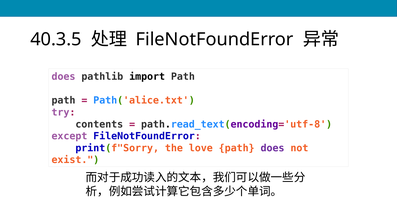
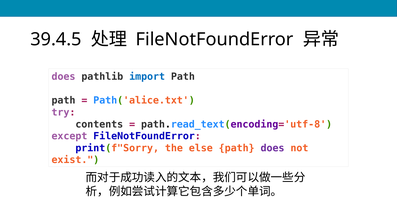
40.3.5: 40.3.5 -> 39.4.5
import colour: black -> blue
love: love -> else
